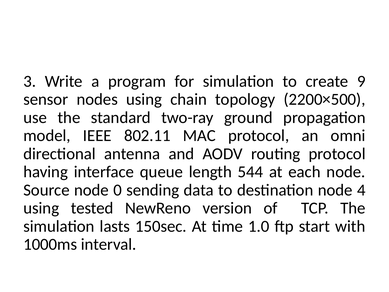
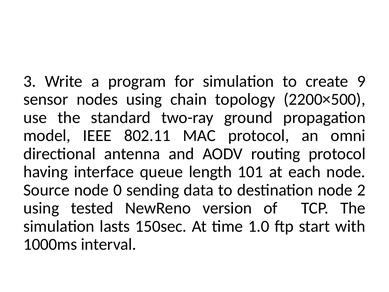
544: 544 -> 101
4: 4 -> 2
